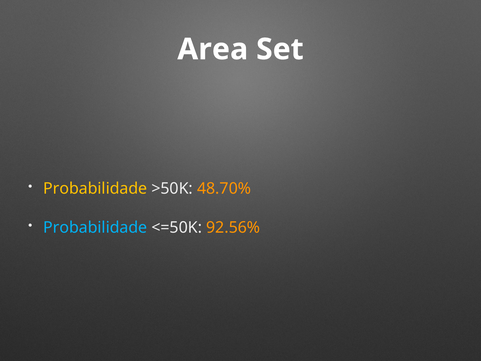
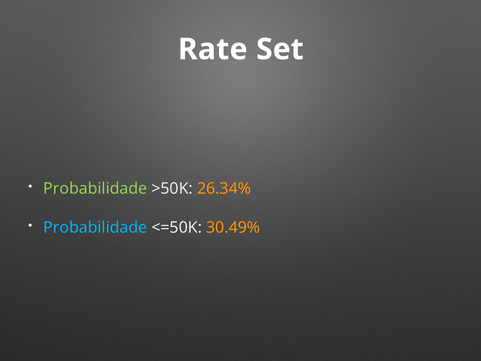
Area: Area -> Rate
Probabilidade at (95, 189) colour: yellow -> light green
48.70%: 48.70% -> 26.34%
92.56%: 92.56% -> 30.49%
